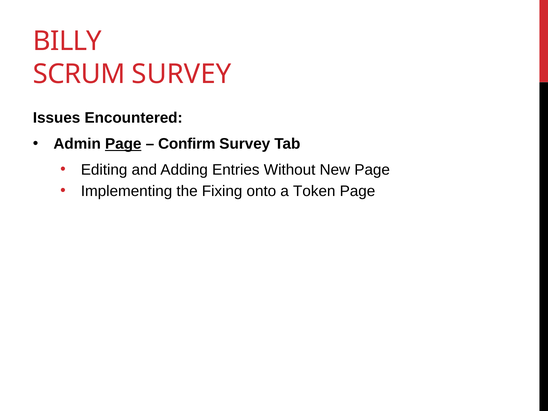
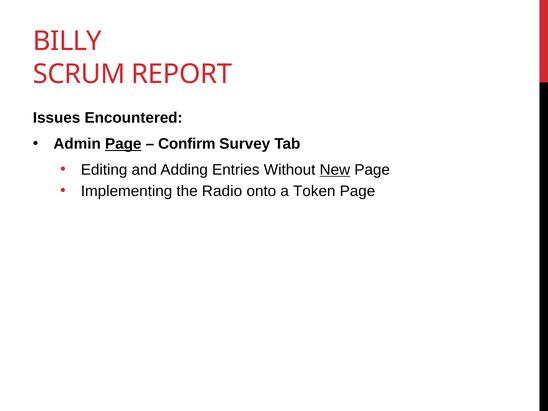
SCRUM SURVEY: SURVEY -> REPORT
New underline: none -> present
Fixing: Fixing -> Radio
